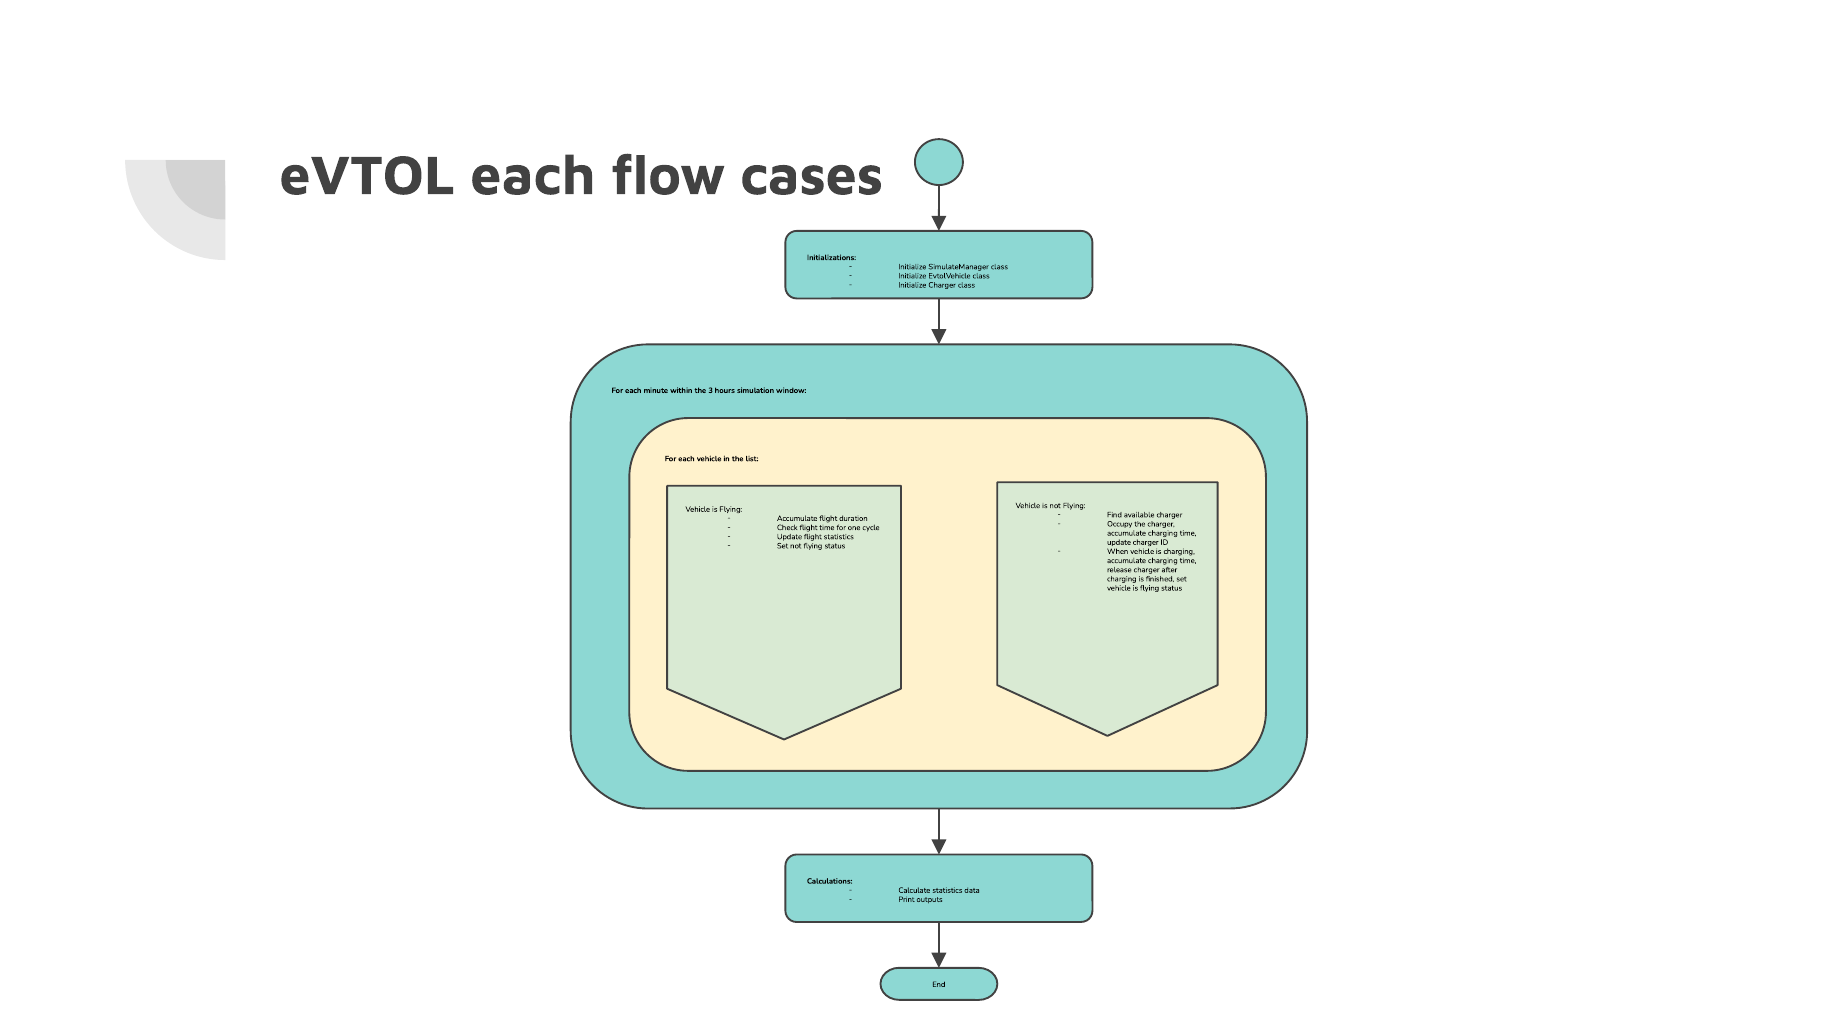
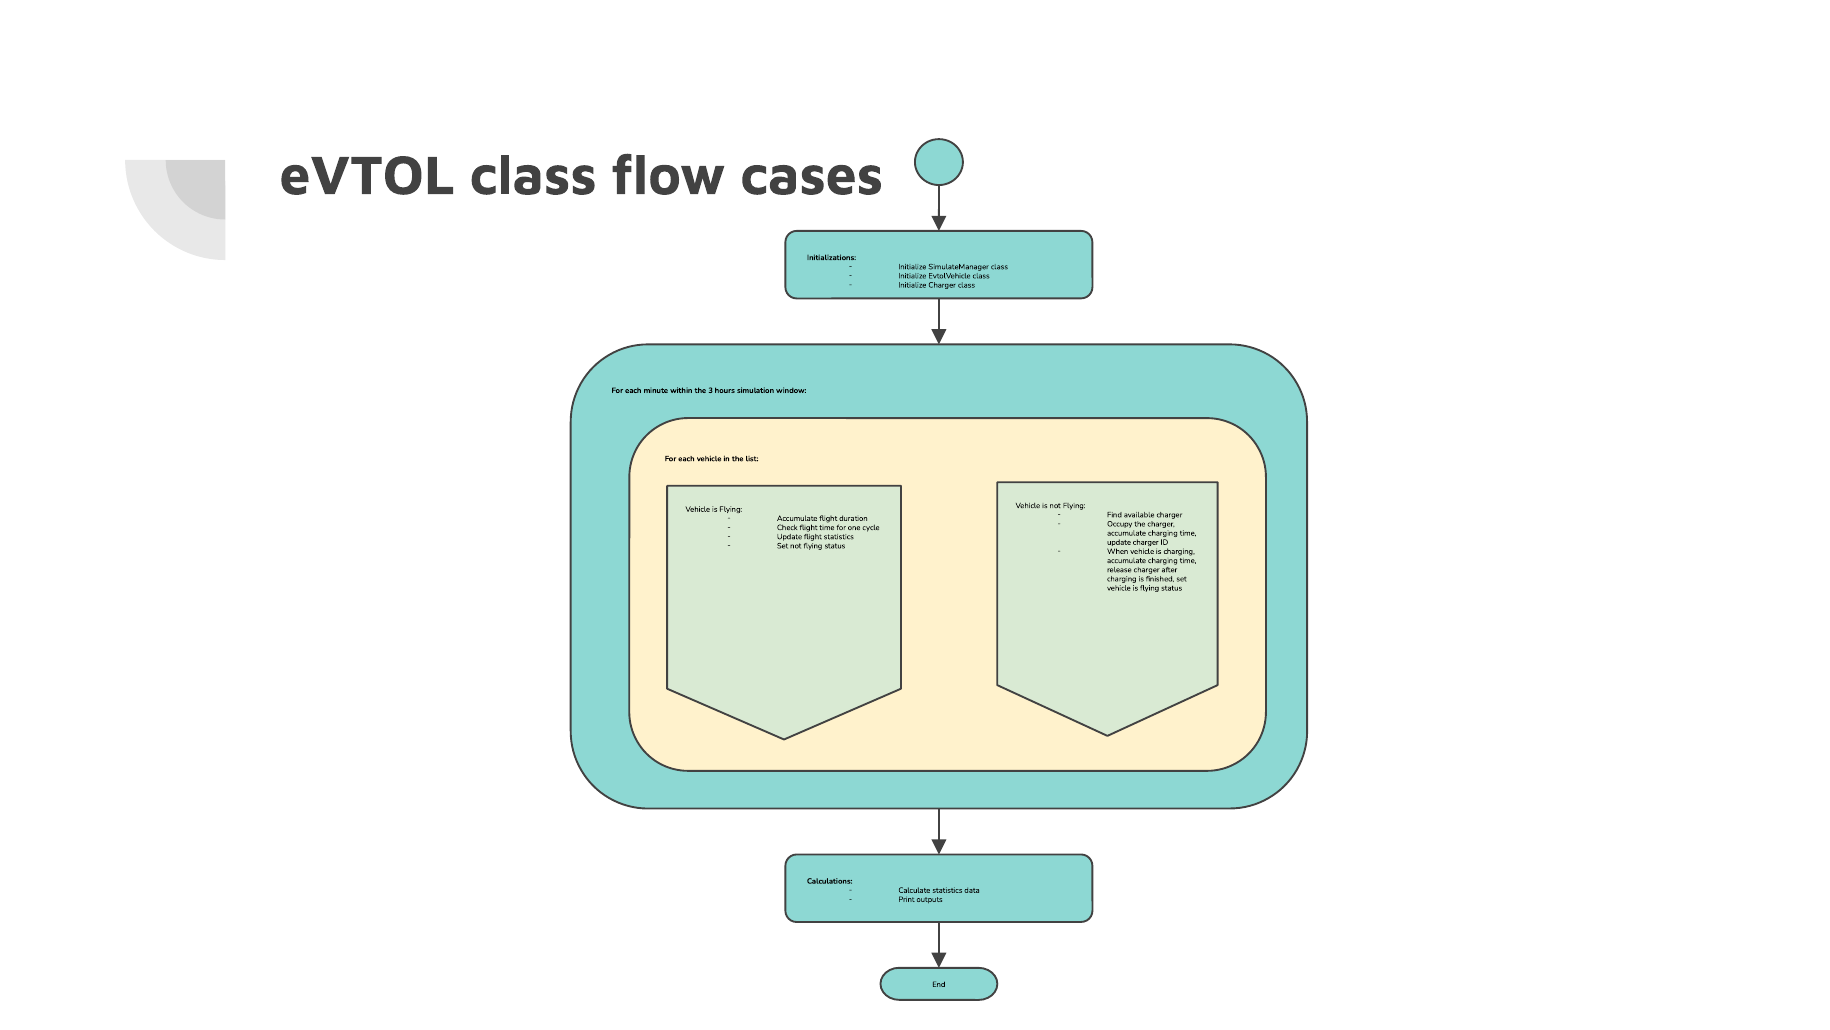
eVTOL each: each -> class
